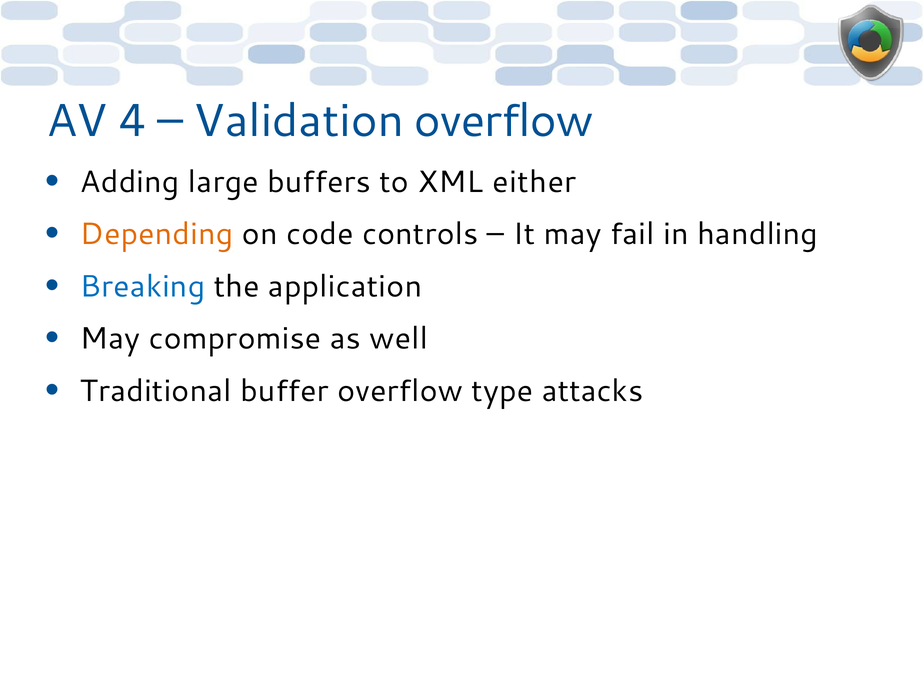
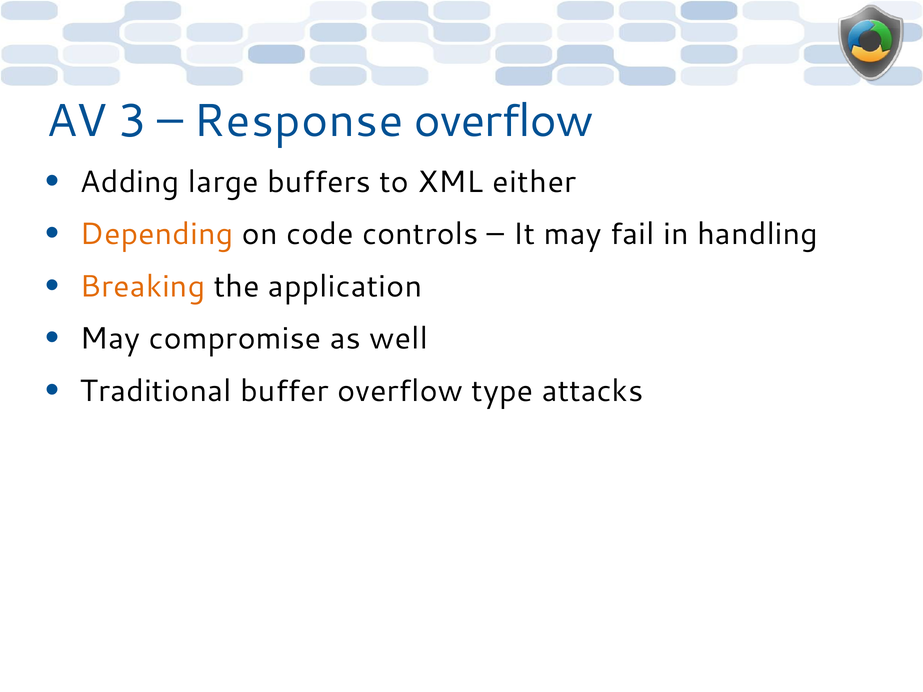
4: 4 -> 3
Validation: Validation -> Response
Breaking colour: blue -> orange
